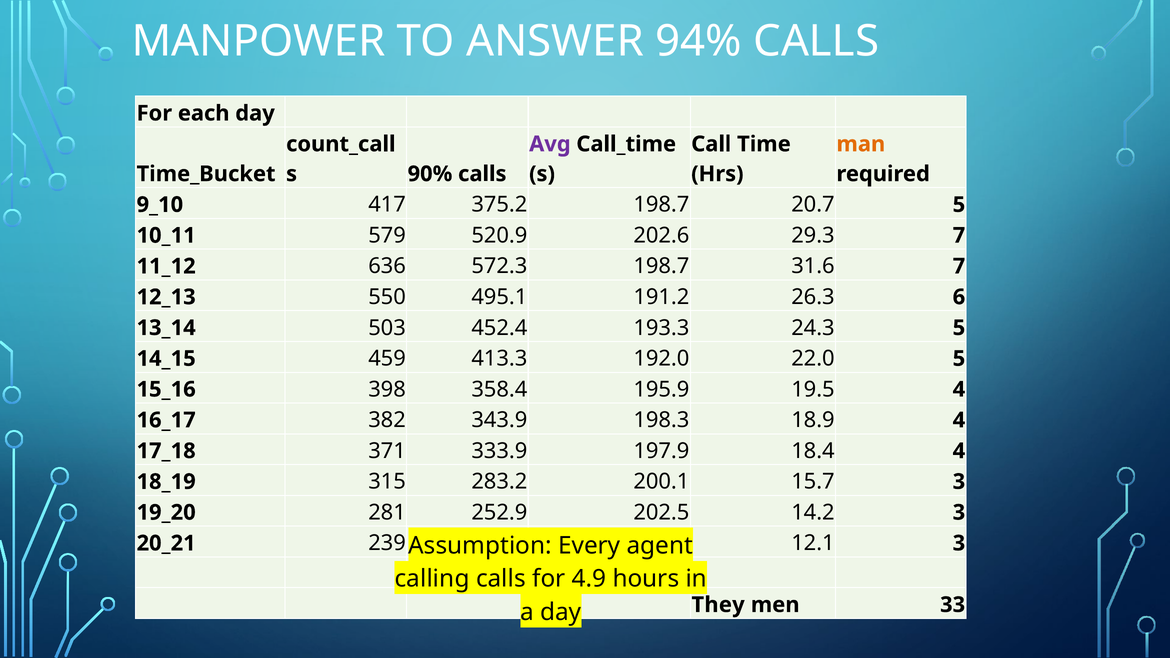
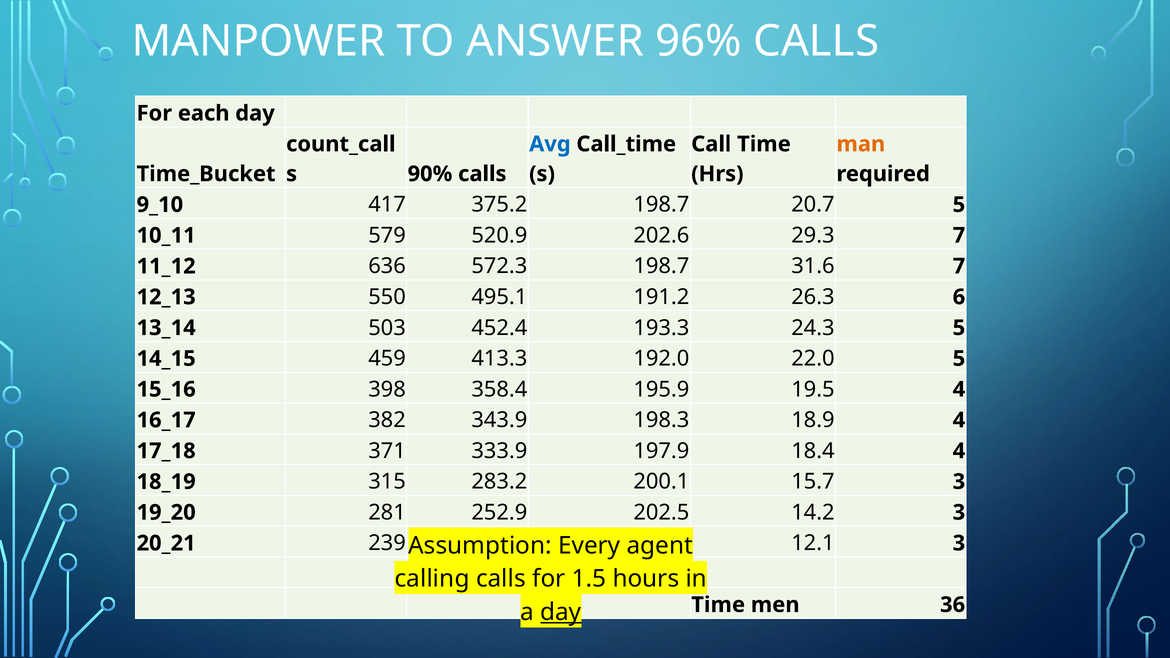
94%: 94% -> 96%
Avg colour: purple -> blue
4.9: 4.9 -> 1.5
They at (718, 605): They -> Time
33: 33 -> 36
day at (561, 612) underline: none -> present
